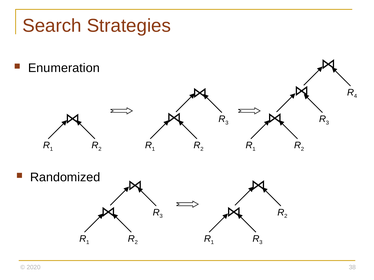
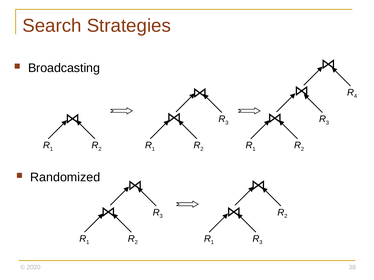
Enumeration: Enumeration -> Broadcasting
